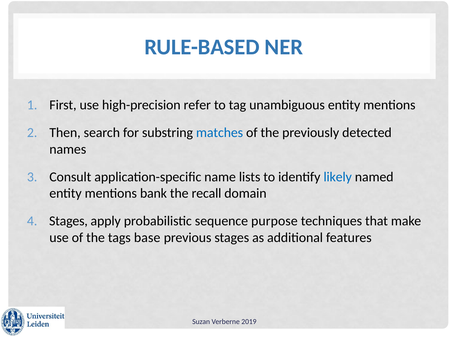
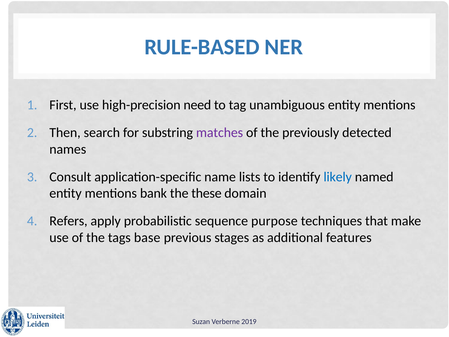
refer: refer -> need
matches colour: blue -> purple
recall: recall -> these
Stages at (68, 221): Stages -> Refers
